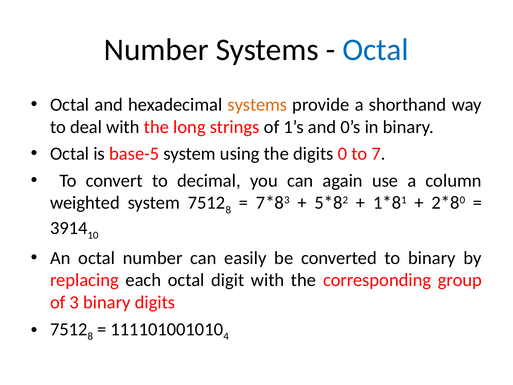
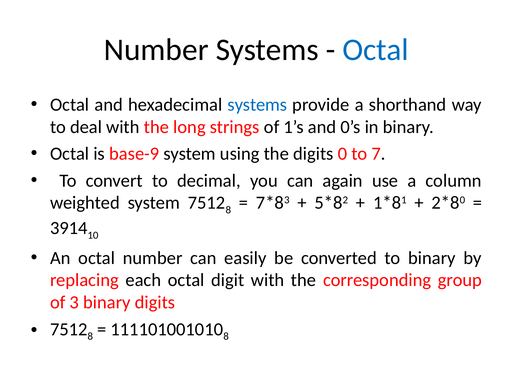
systems at (257, 105) colour: orange -> blue
base-5: base-5 -> base-9
4 at (226, 336): 4 -> 8
